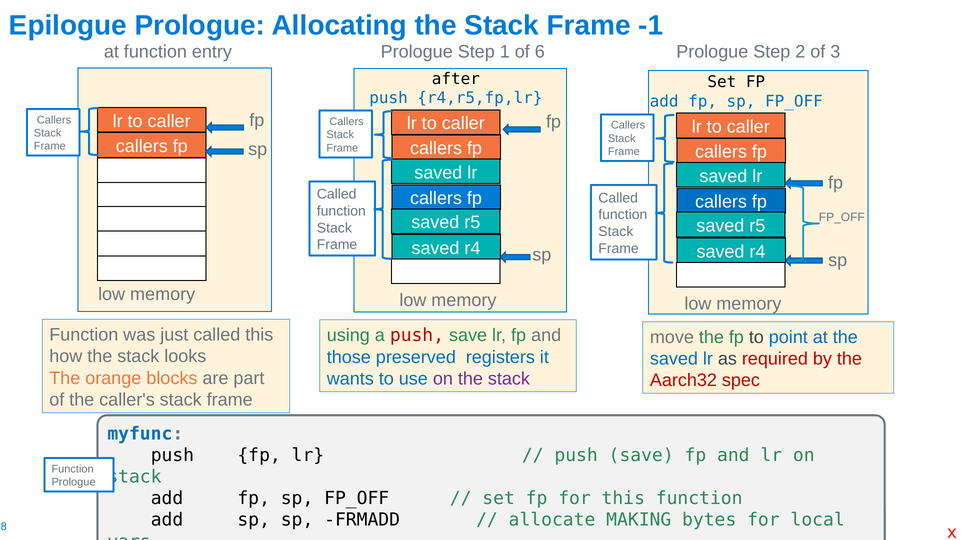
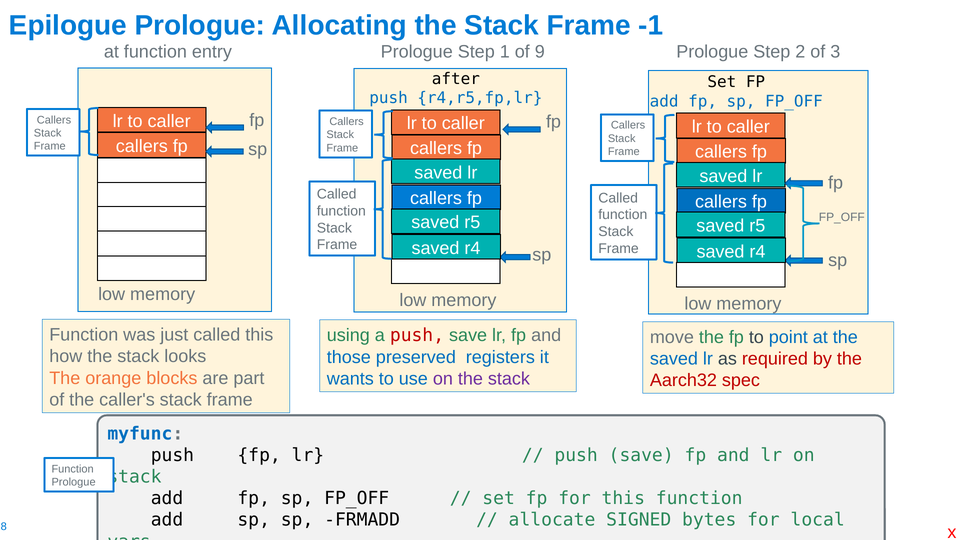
6: 6 -> 9
MAKING: MAKING -> SIGNED
